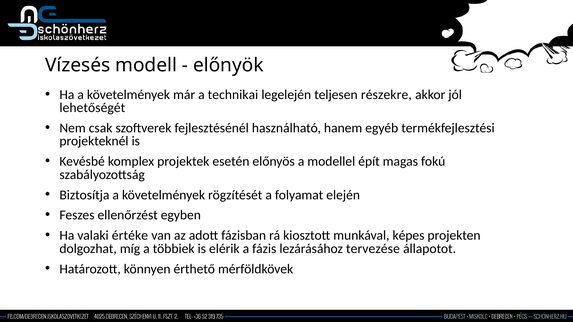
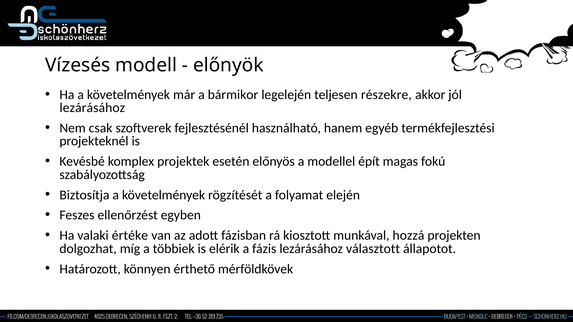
technikai: technikai -> bármikor
lehetőségét at (92, 108): lehetőségét -> lezárásához
képes: képes -> hozzá
tervezése: tervezése -> választott
